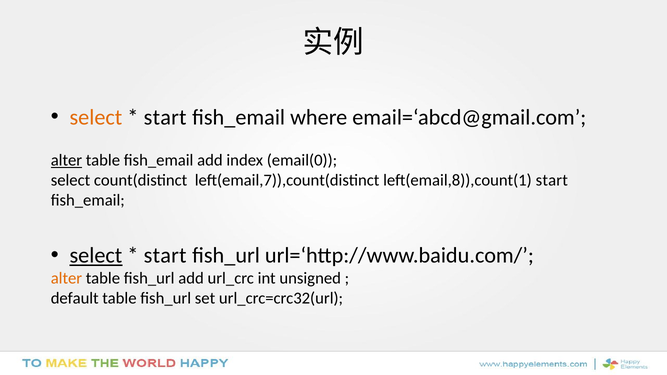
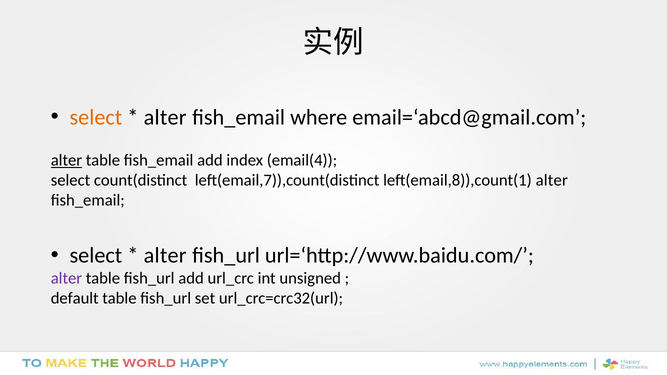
start at (165, 117): start -> alter
email(0: email(0 -> email(4
left(email,8)),count(1 start: start -> alter
select at (96, 256) underline: present -> none
start at (165, 256): start -> alter
alter at (66, 279) colour: orange -> purple
